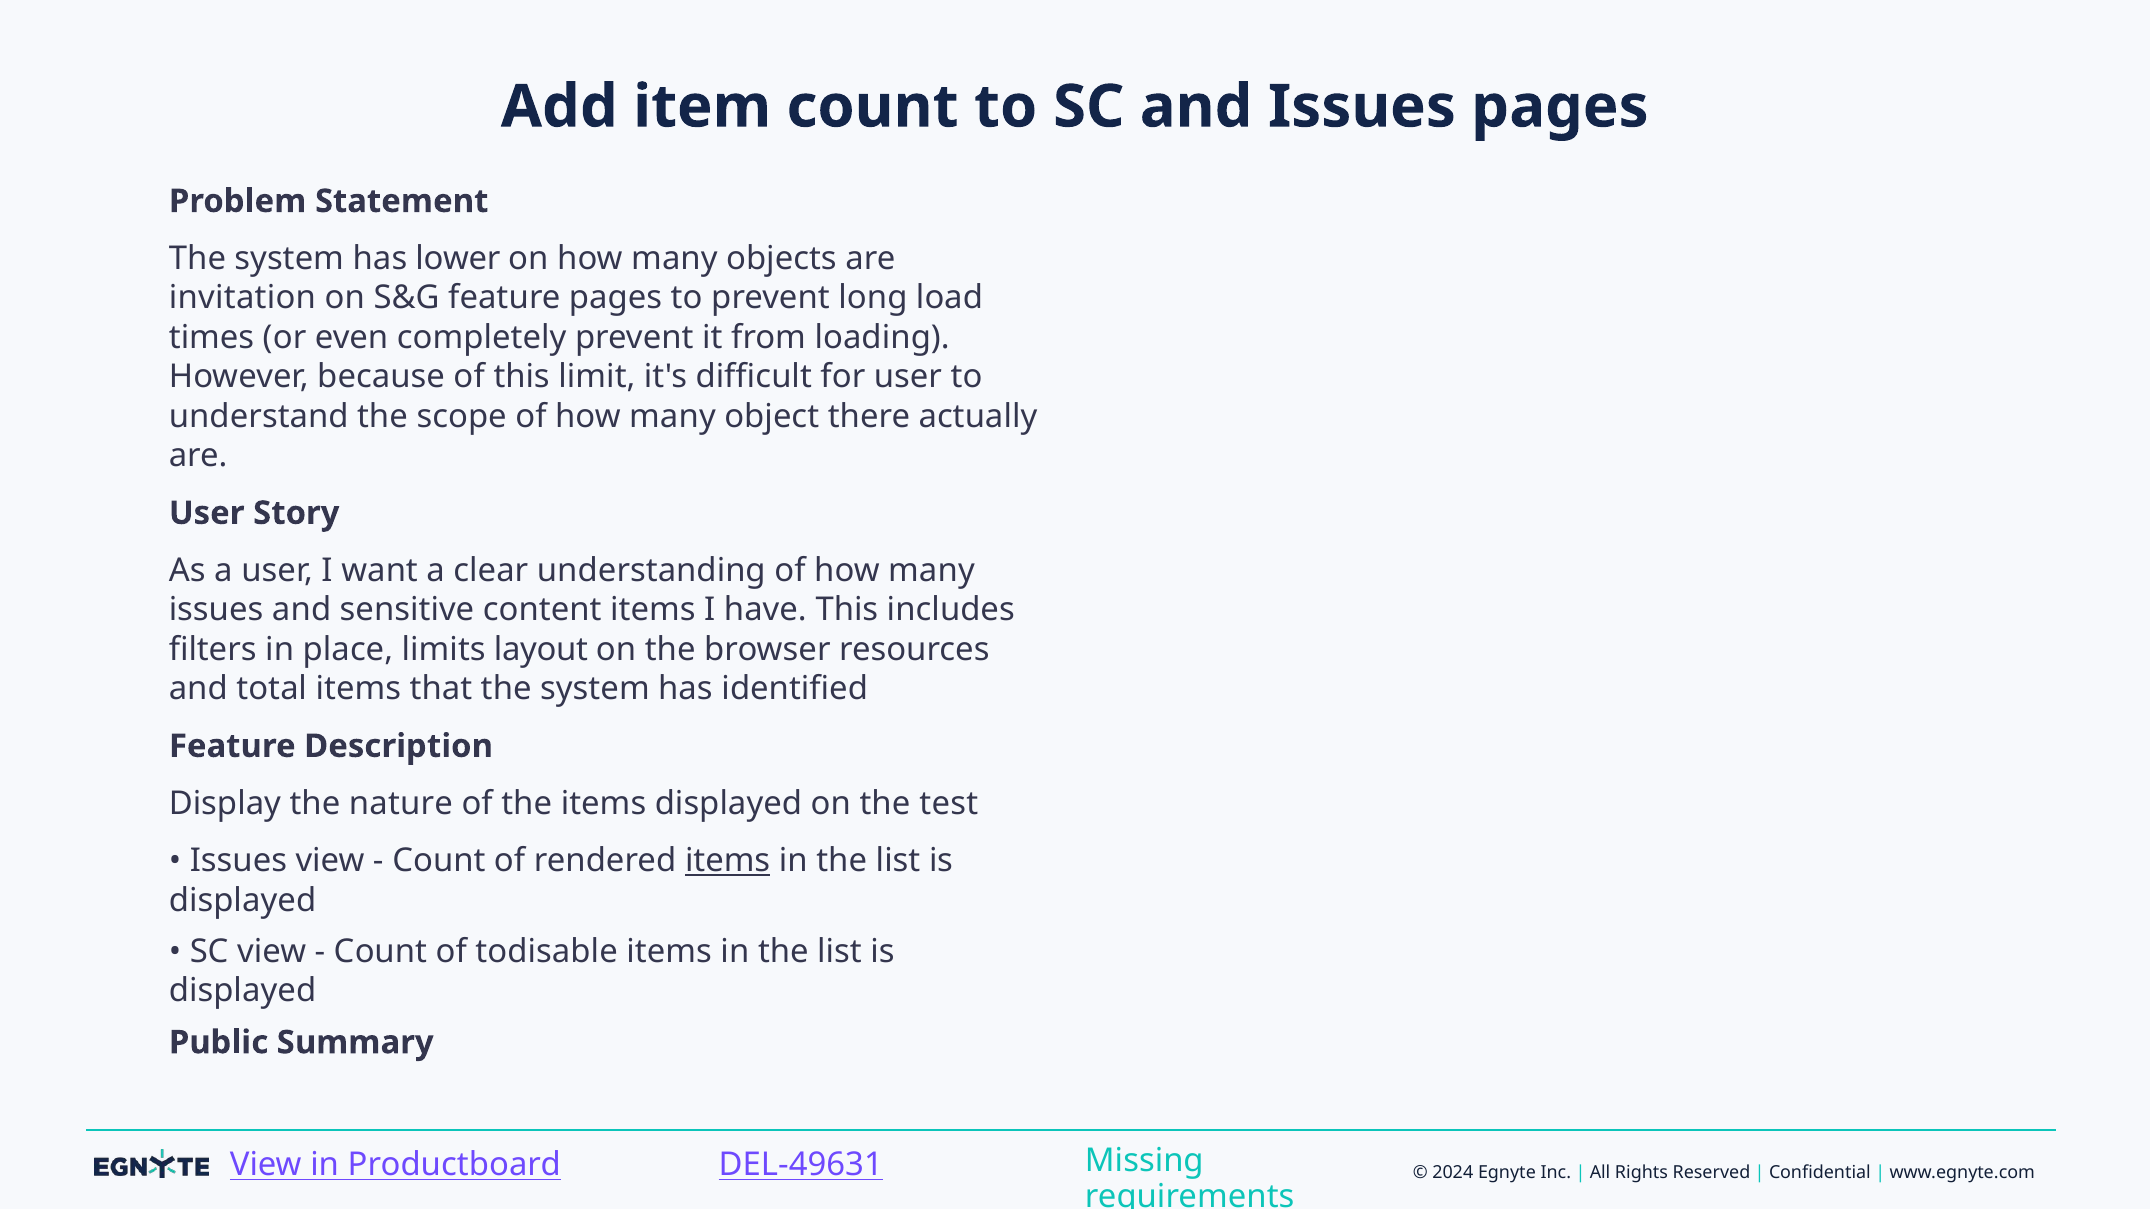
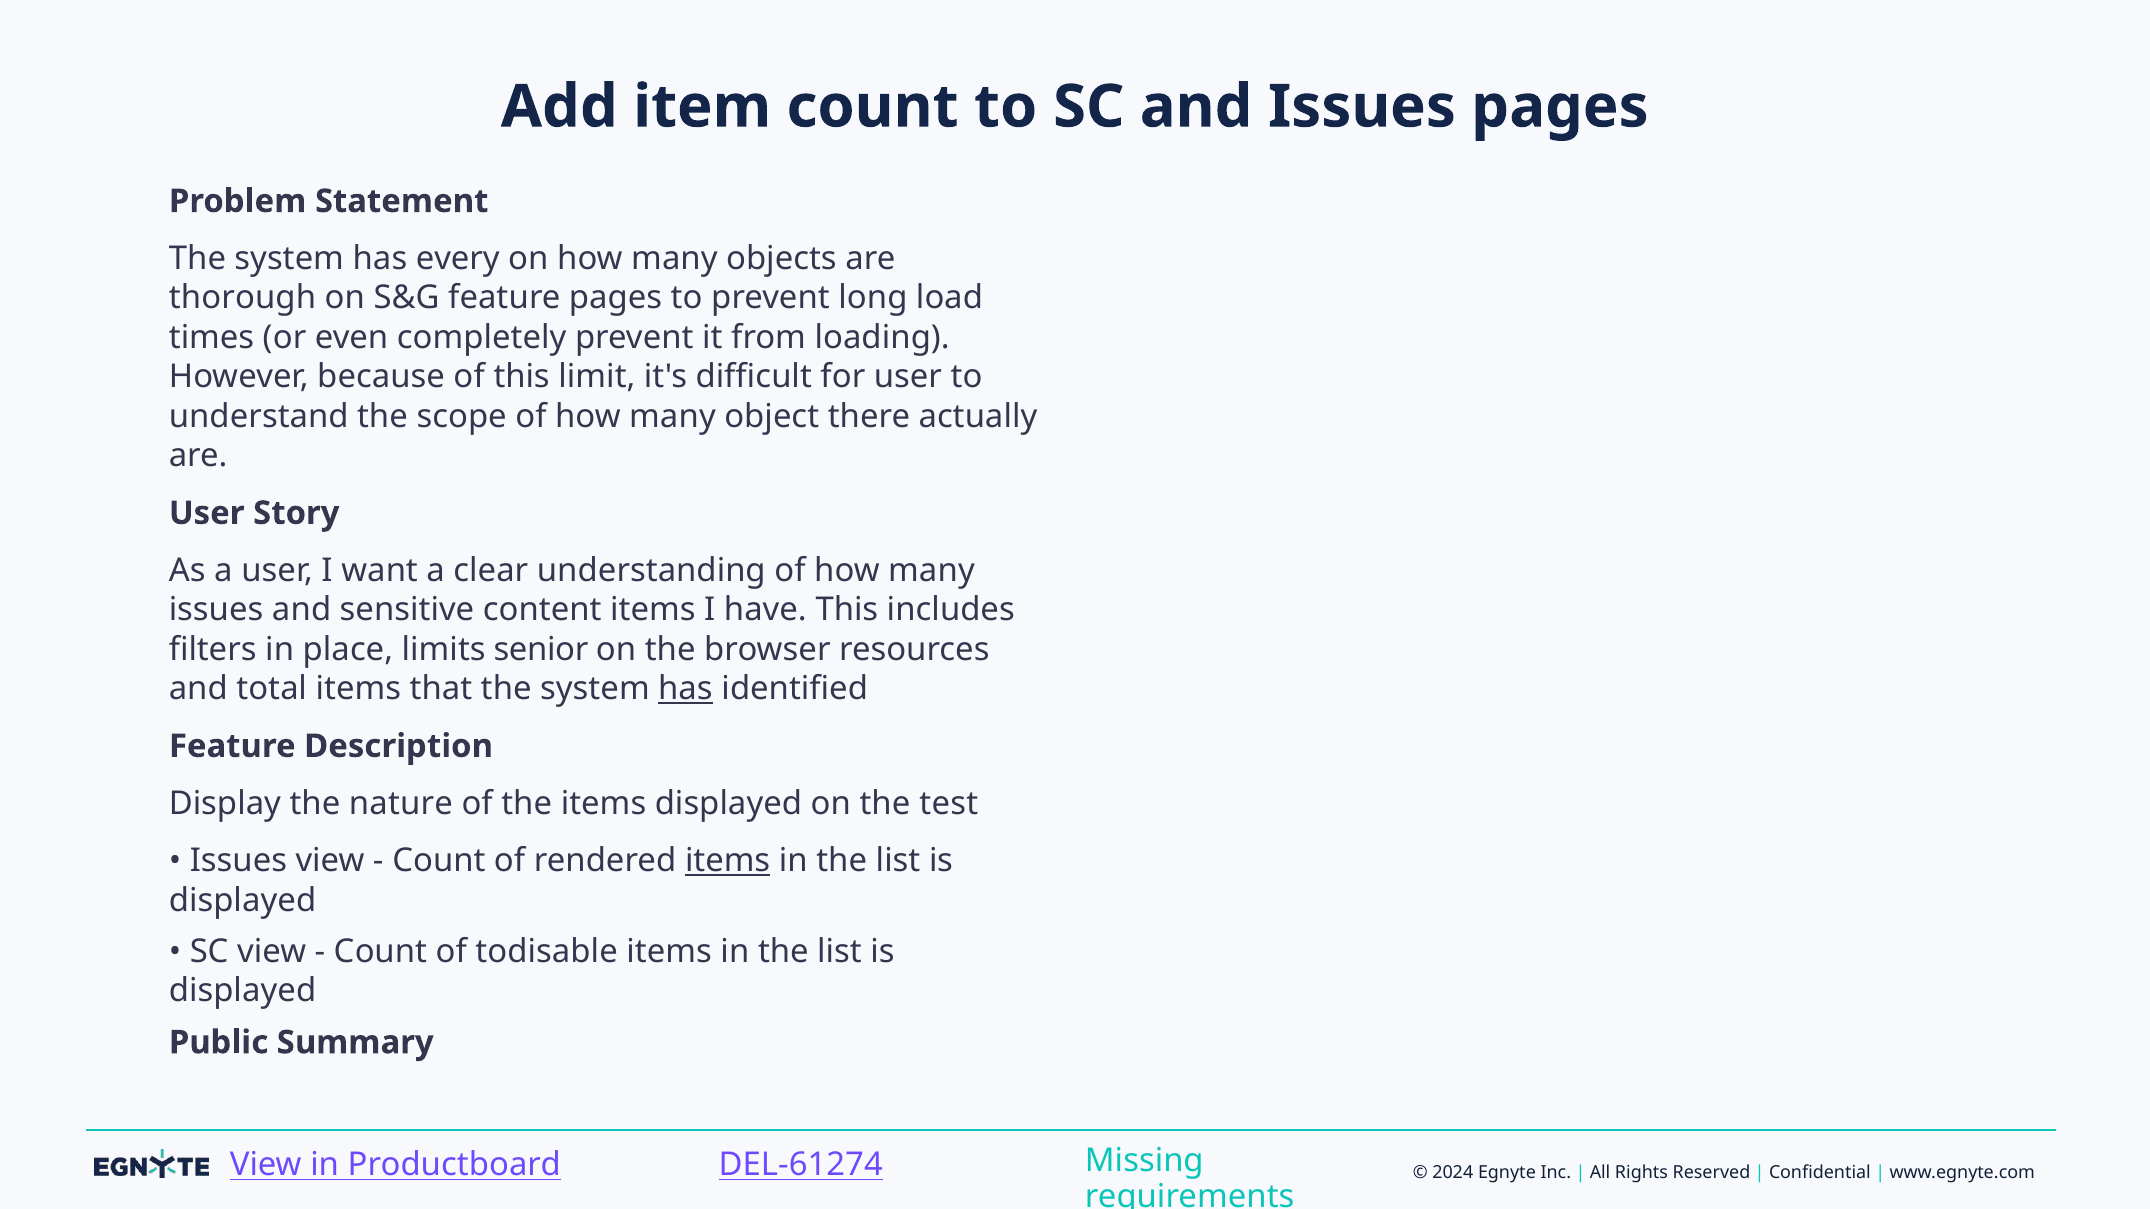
lower: lower -> every
invitation: invitation -> thorough
layout: layout -> senior
has at (685, 689) underline: none -> present
DEL-49631: DEL-49631 -> DEL-61274
